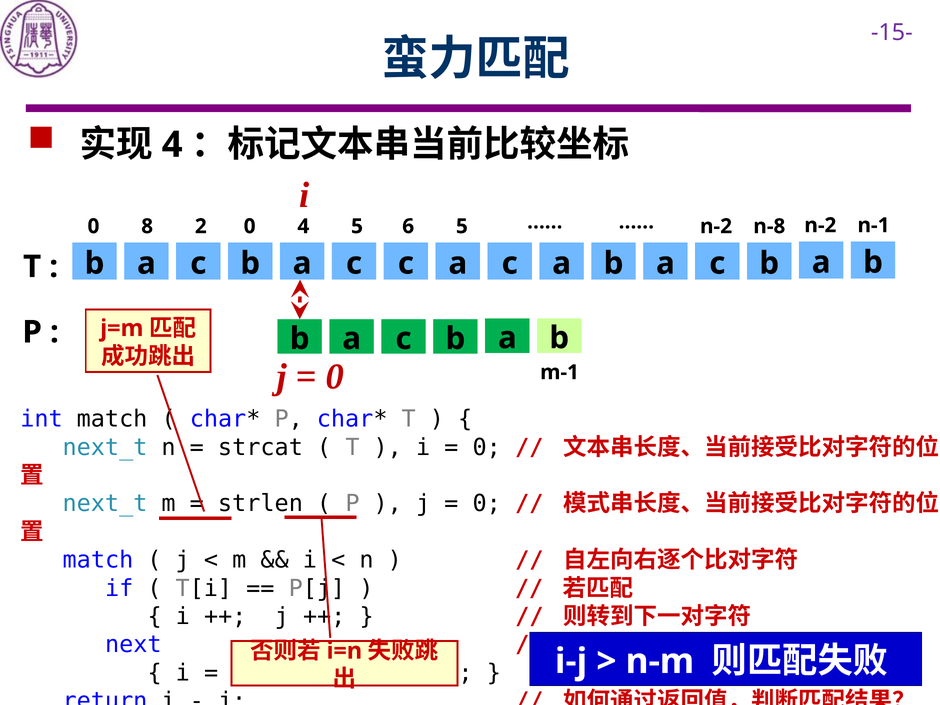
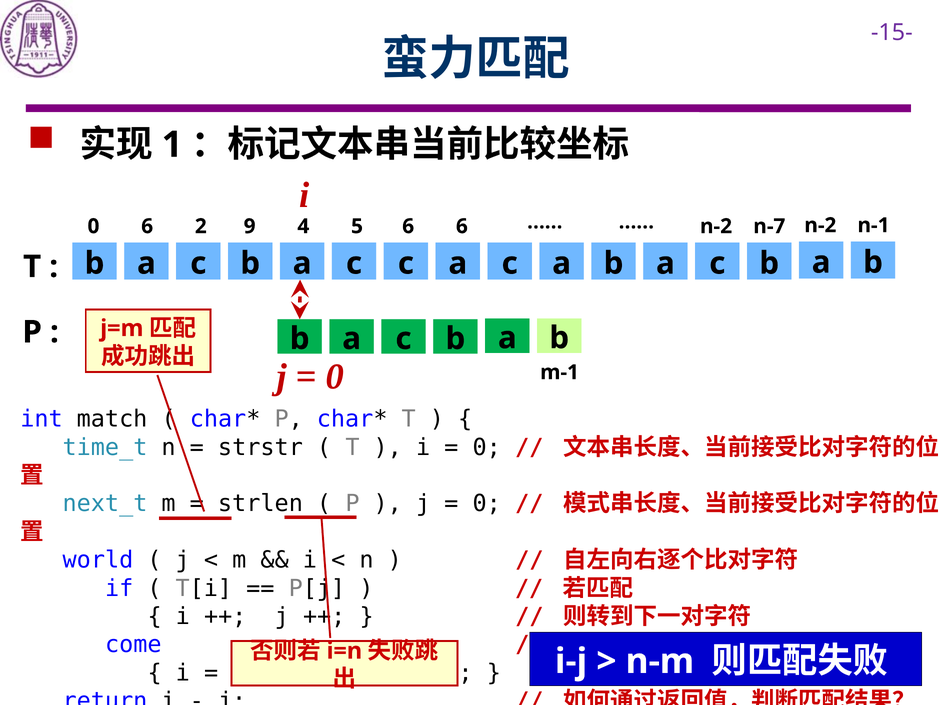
4 at (172, 145): 4 -> 1
0 8: 8 -> 6
2 0: 0 -> 9
6 5: 5 -> 6
n-8: n-8 -> n-7
next_t at (105, 447): next_t -> time_t
strcat: strcat -> strstr
match at (98, 560): match -> world
next: next -> come
